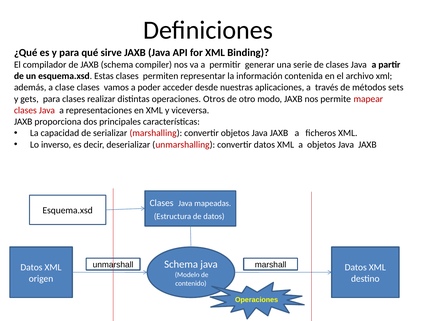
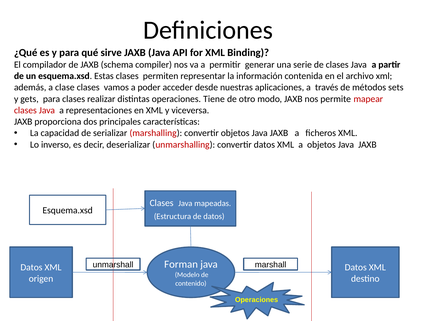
Otros: Otros -> Tiene
Schema at (181, 264): Schema -> Forman
